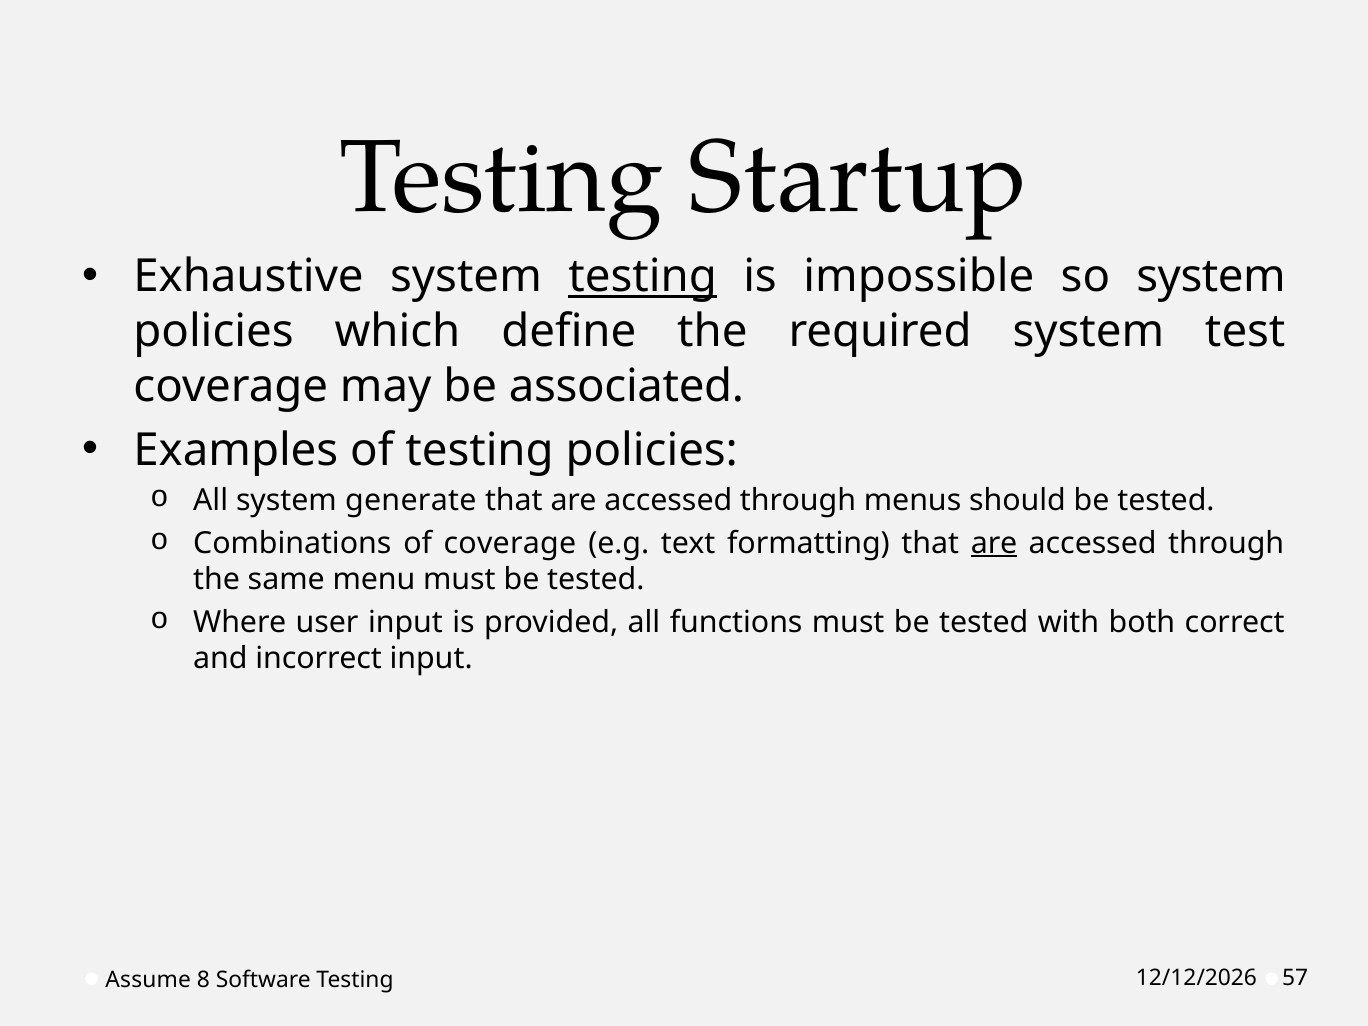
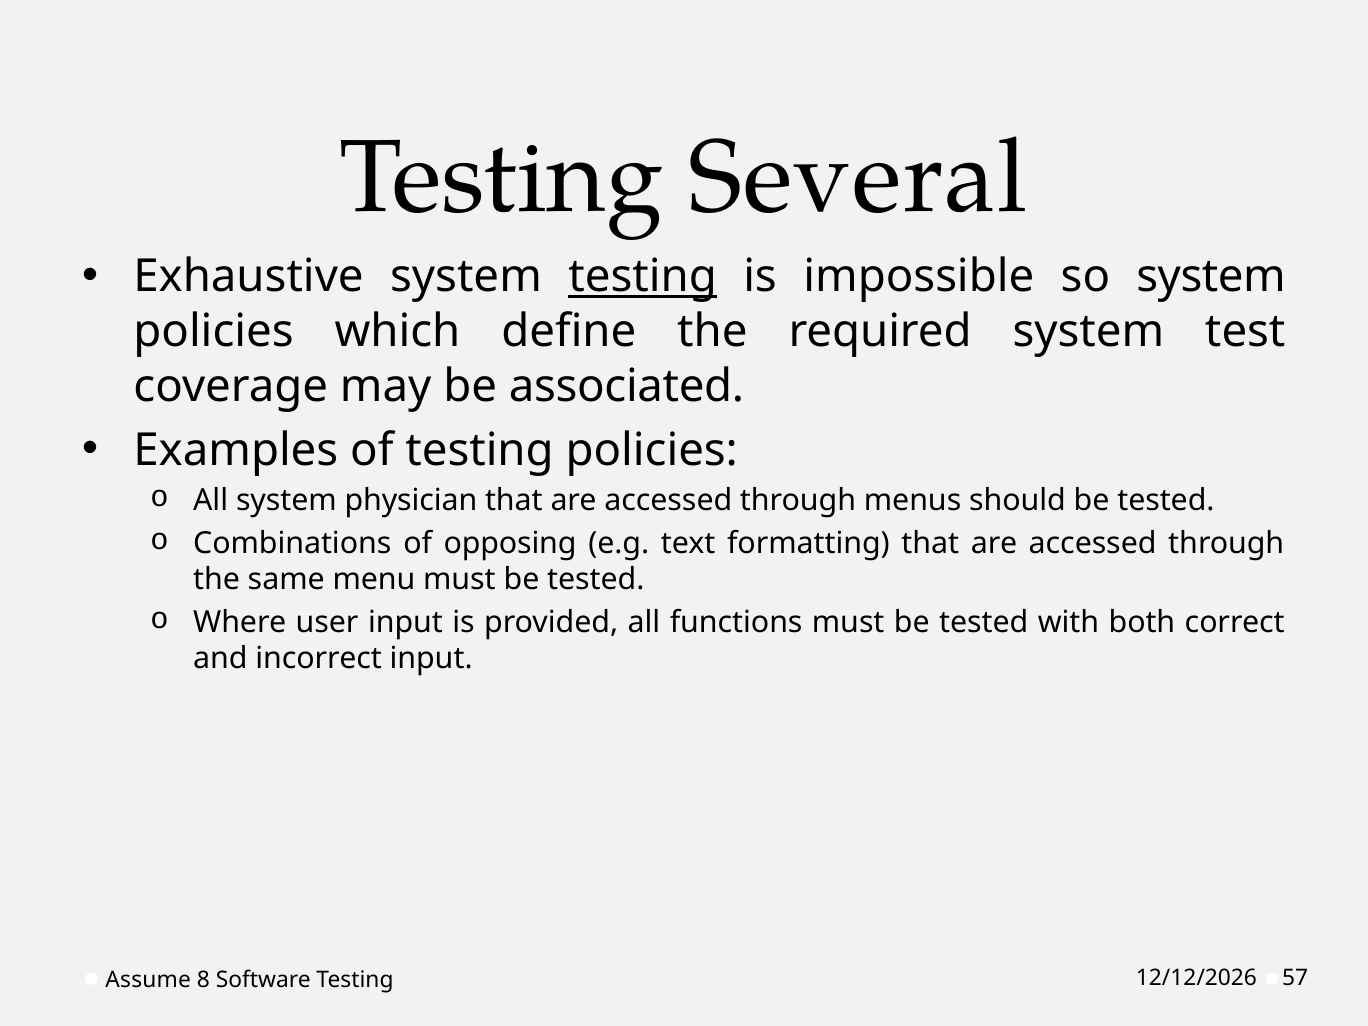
Startup: Startup -> Several
generate: generate -> physician
of coverage: coverage -> opposing
are at (994, 543) underline: present -> none
